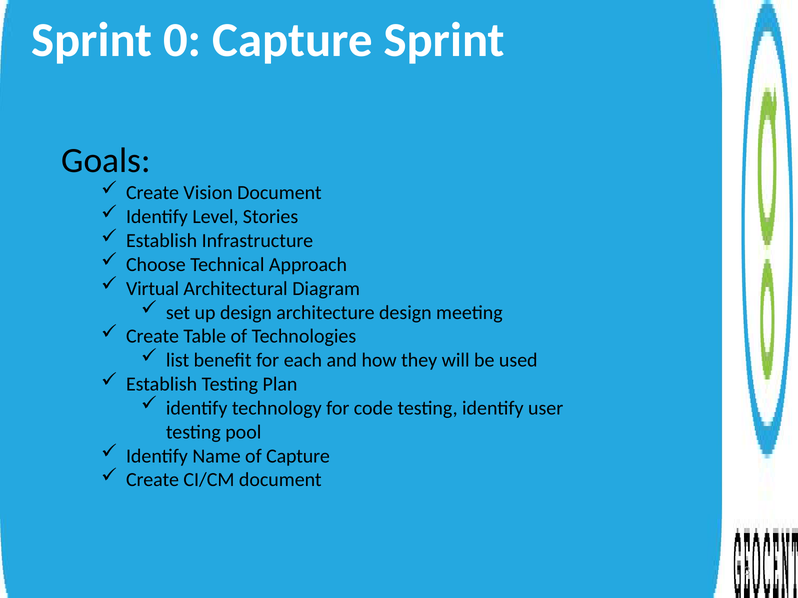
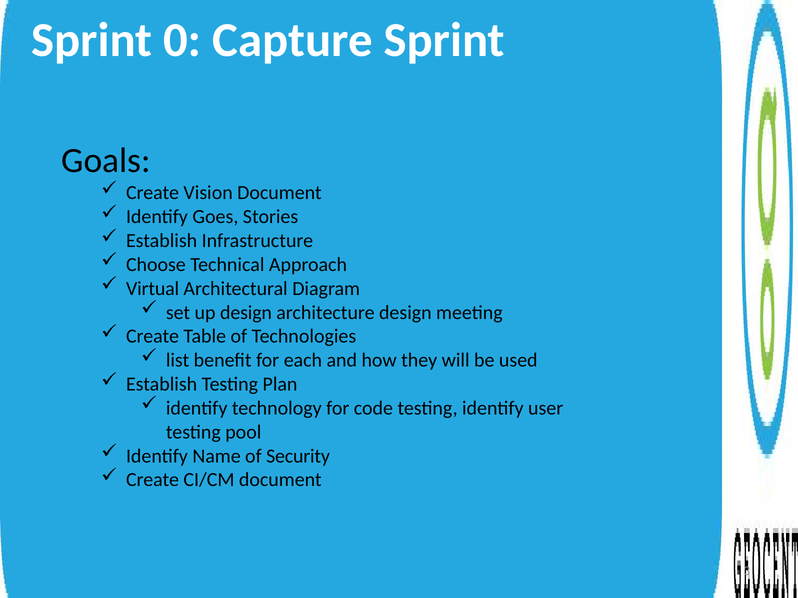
Level: Level -> Goes
of Capture: Capture -> Security
